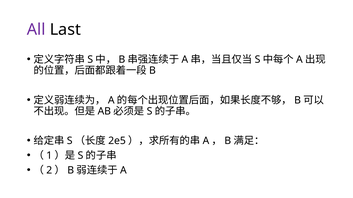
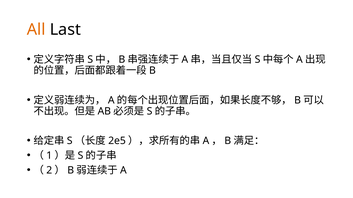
All colour: purple -> orange
